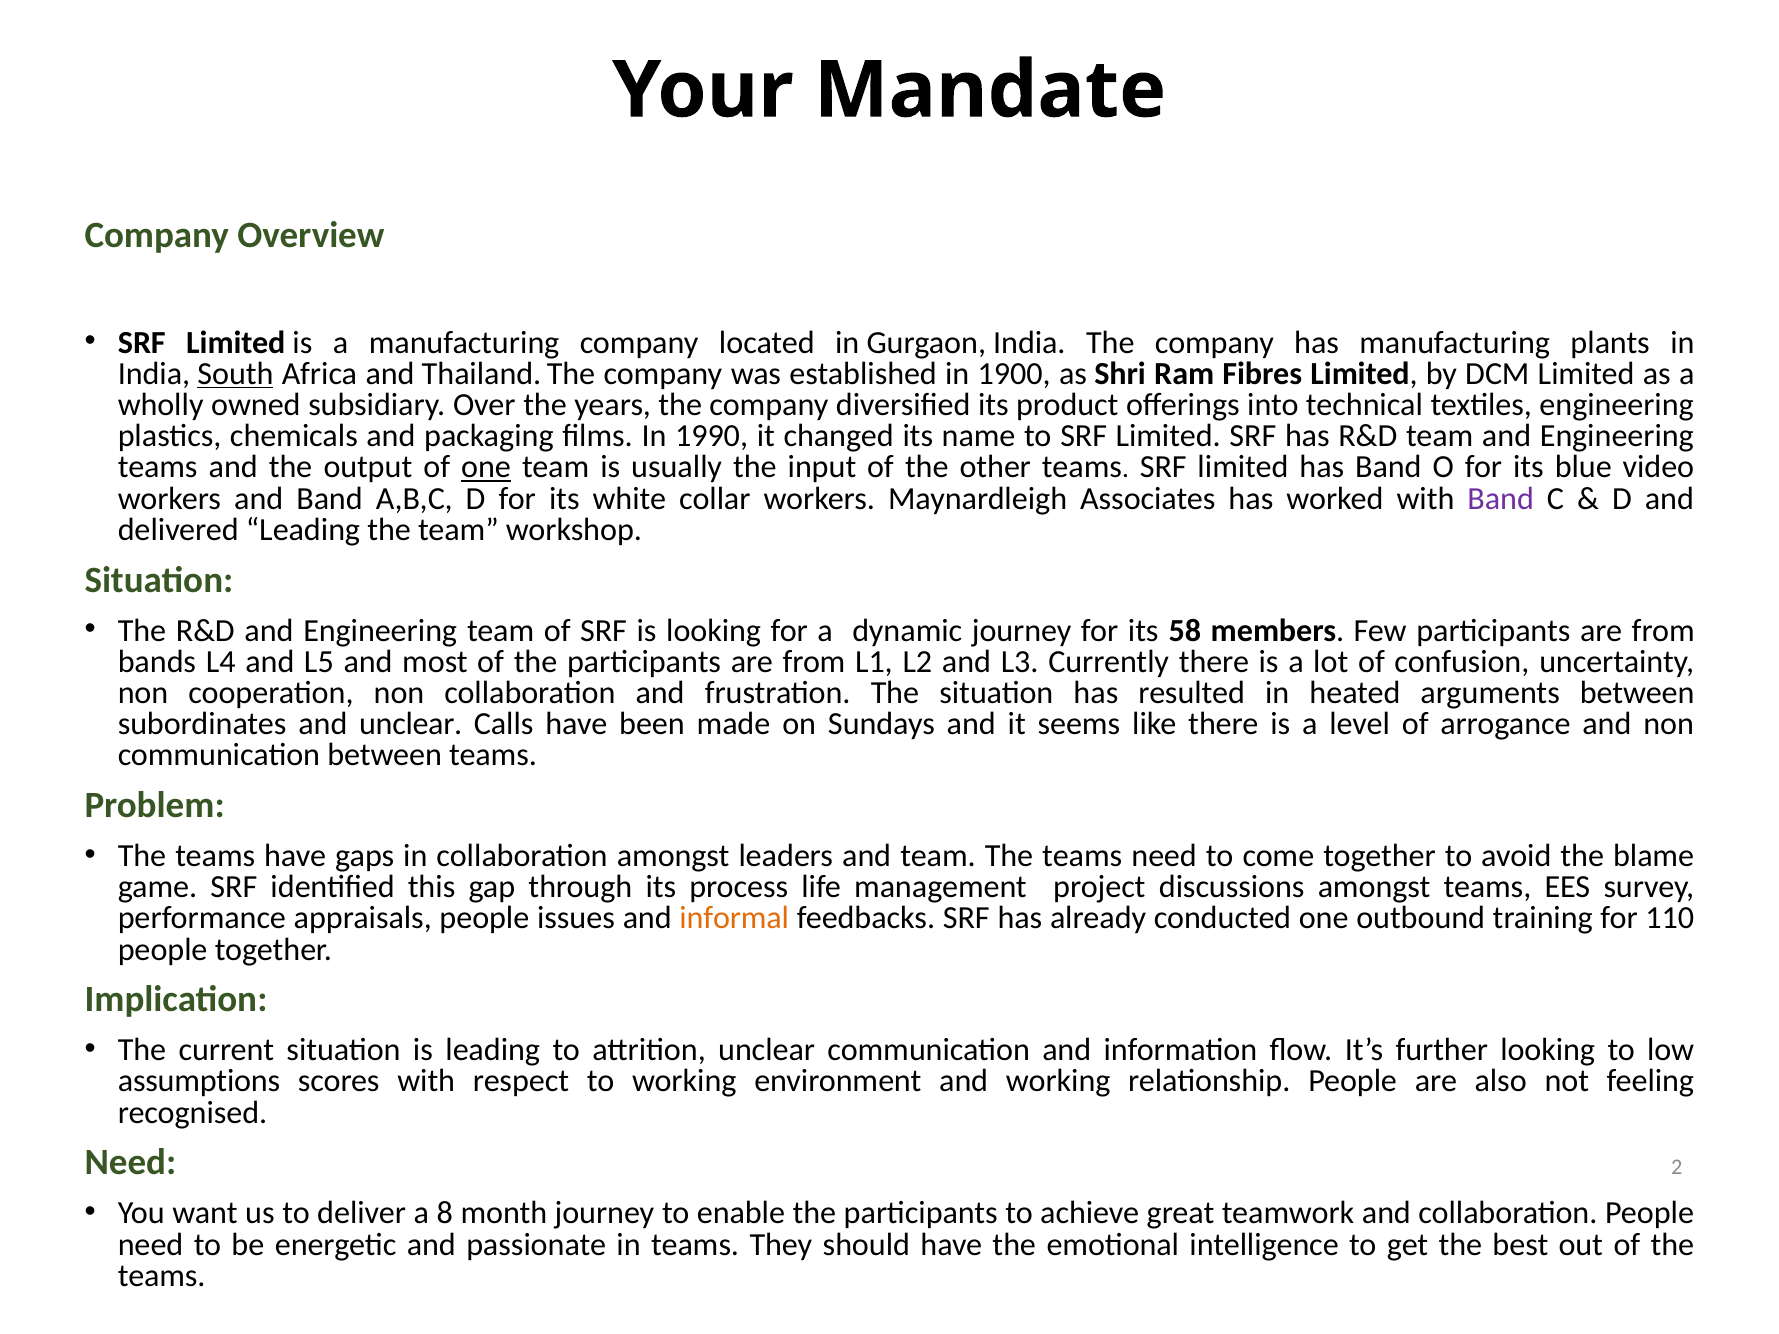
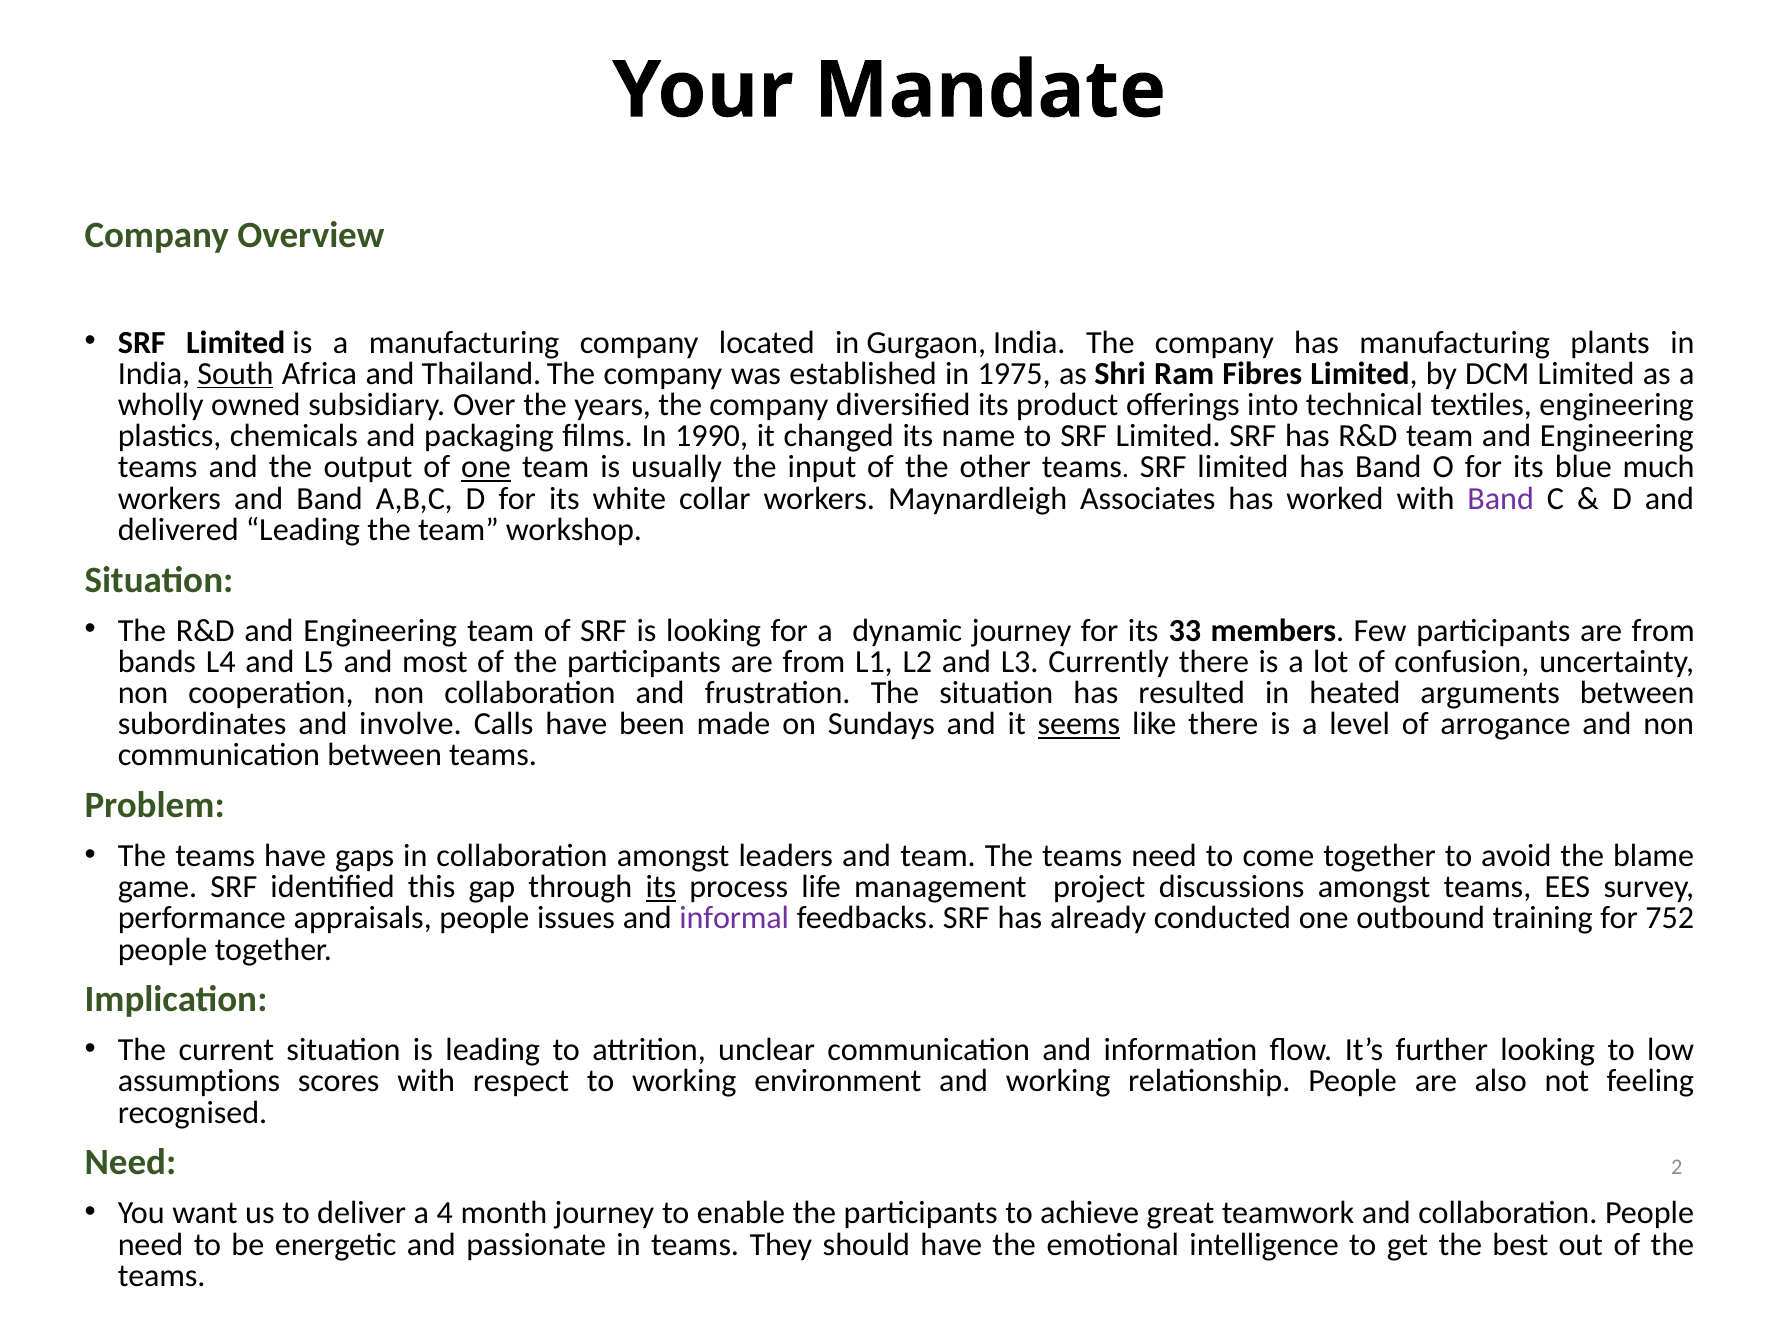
1900: 1900 -> 1975
video: video -> much
58: 58 -> 33
and unclear: unclear -> involve
seems underline: none -> present
its at (661, 887) underline: none -> present
informal colour: orange -> purple
110: 110 -> 752
8: 8 -> 4
